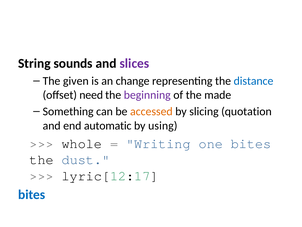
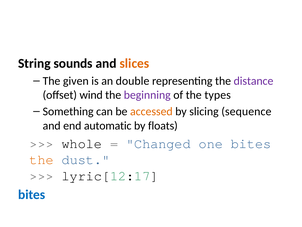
slices colour: purple -> orange
change: change -> double
distance colour: blue -> purple
need: need -> wind
made: made -> types
quotation: quotation -> sequence
using: using -> floats
Writing: Writing -> Changed
the at (42, 159) colour: black -> orange
